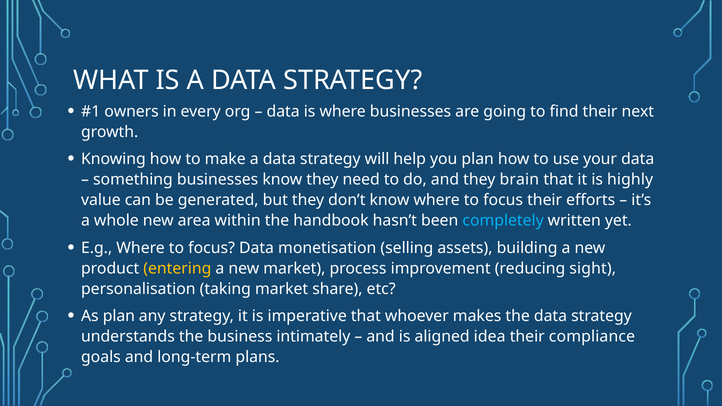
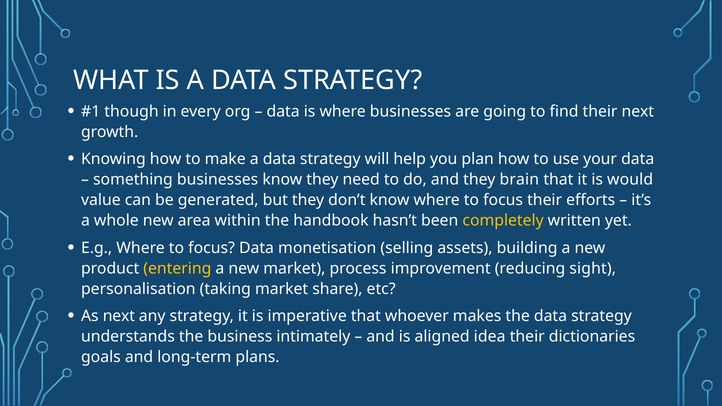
owners: owners -> though
highly: highly -> would
completely colour: light blue -> yellow
As plan: plan -> next
compliance: compliance -> dictionaries
